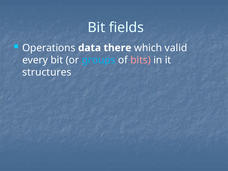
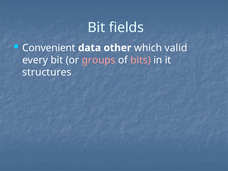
Operations: Operations -> Convenient
there: there -> other
groups colour: light blue -> pink
